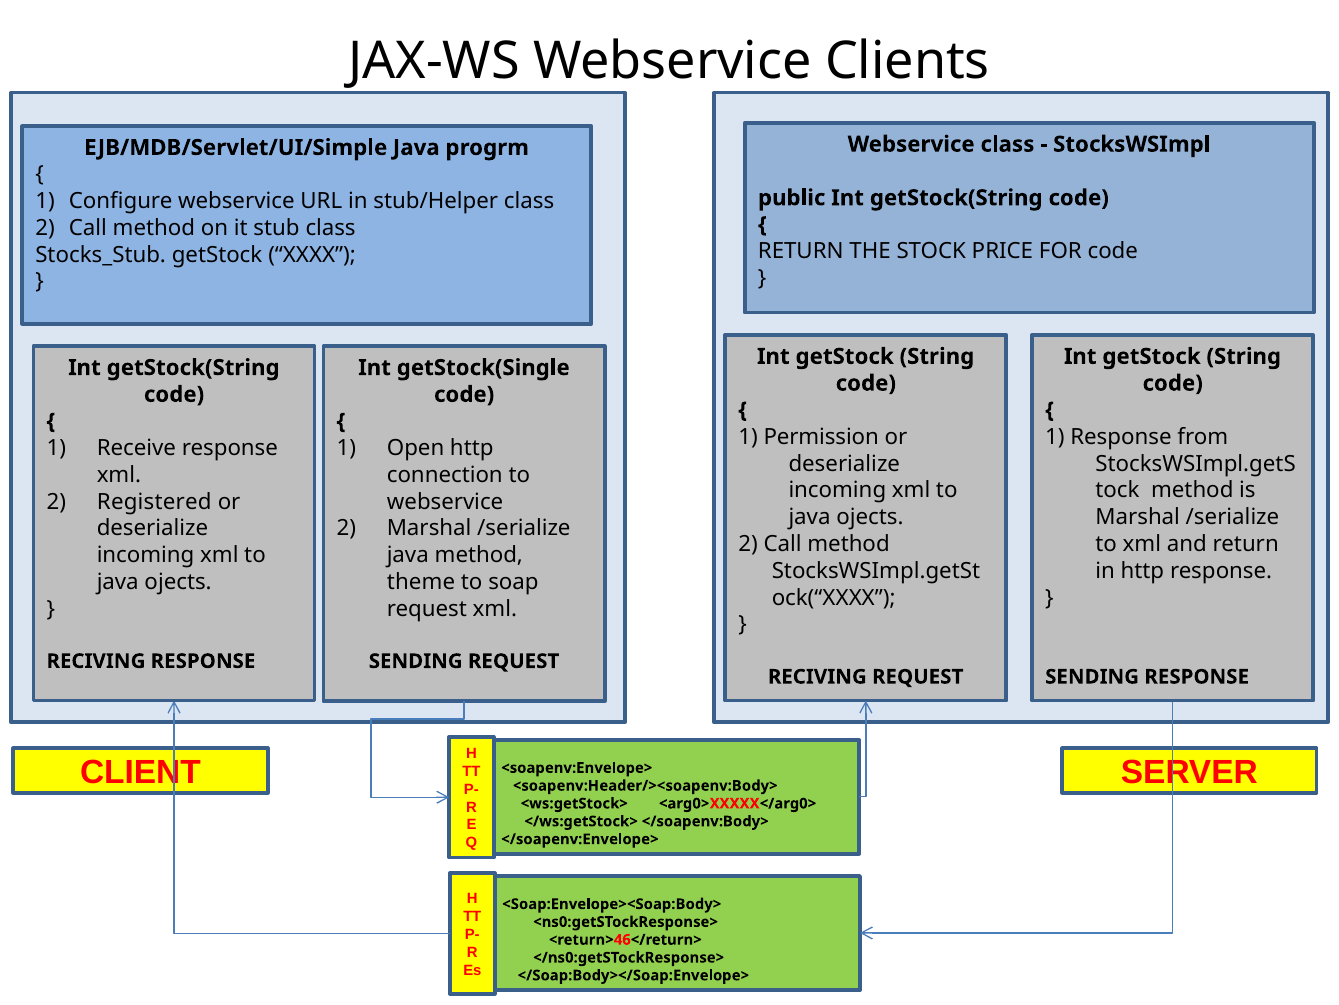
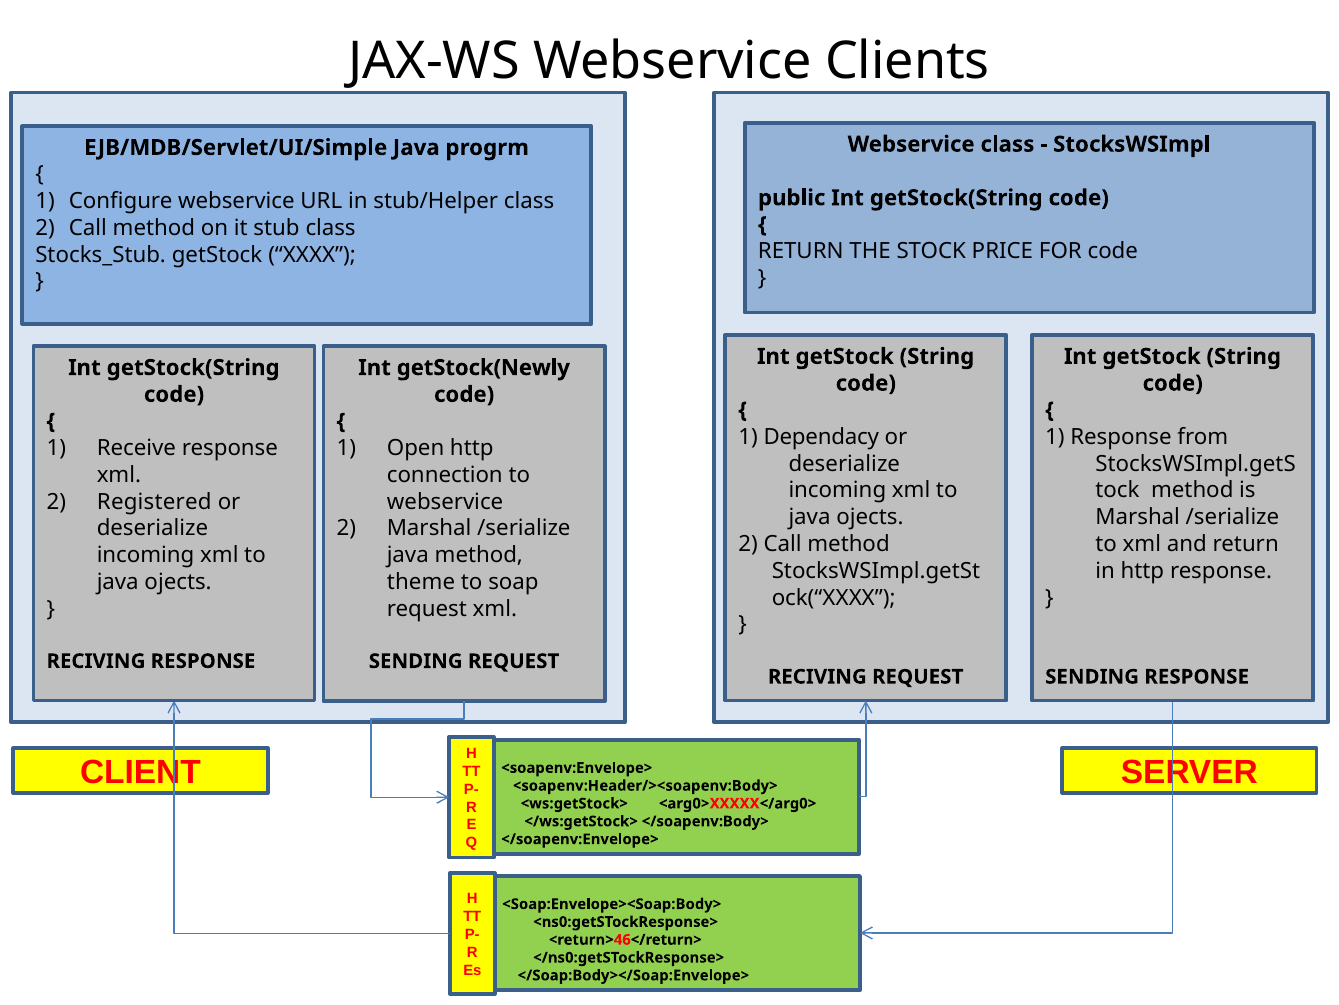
getStock(Single: getStock(Single -> getStock(Newly
Permission: Permission -> Dependacy
